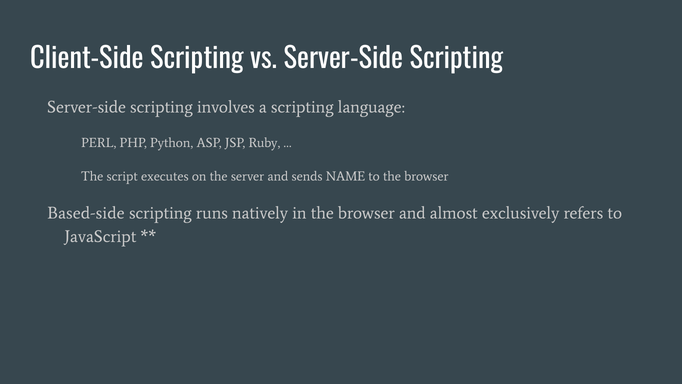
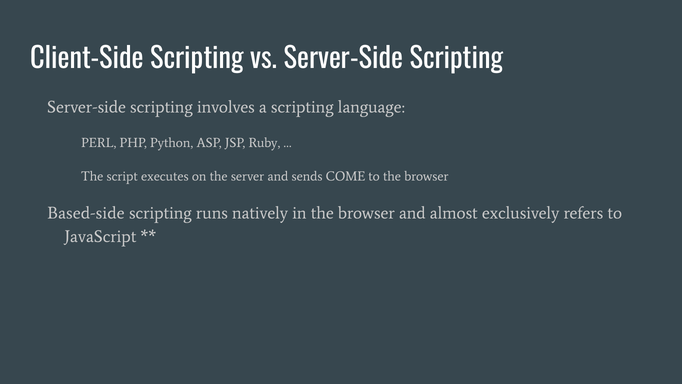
NAME: NAME -> COME
